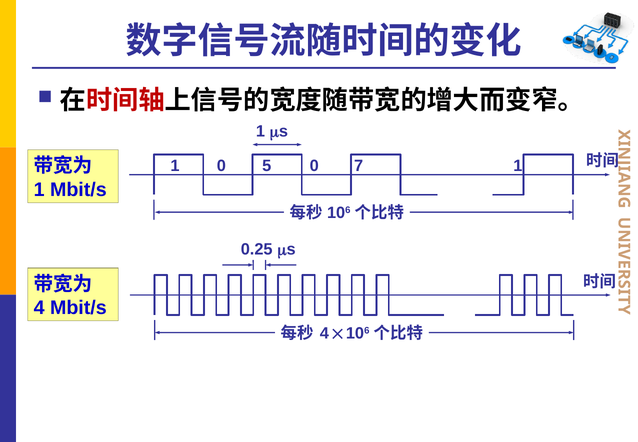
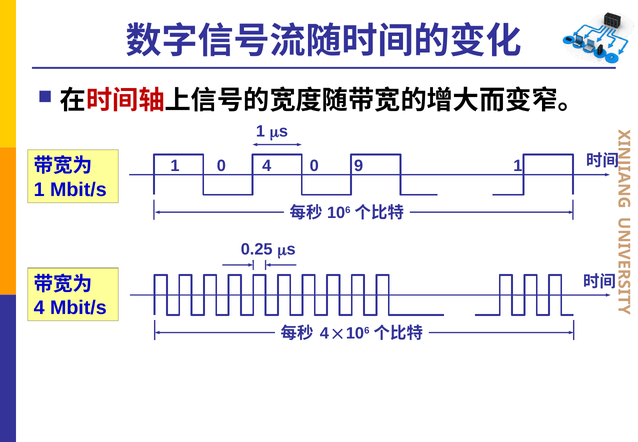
0 5: 5 -> 4
7: 7 -> 9
